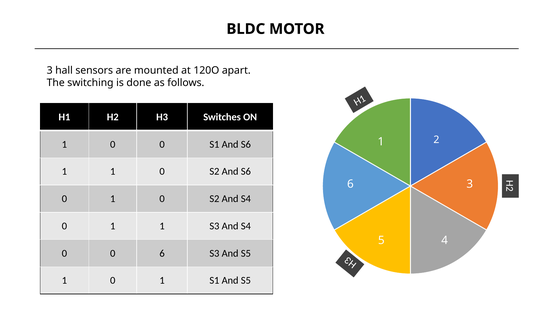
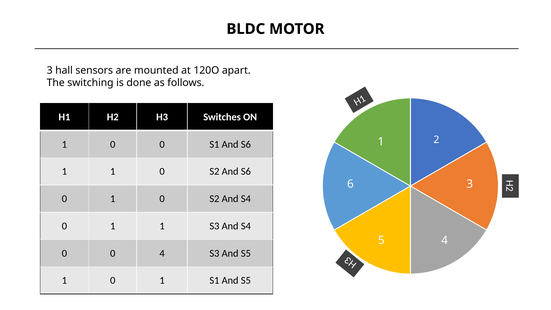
0 6: 6 -> 4
